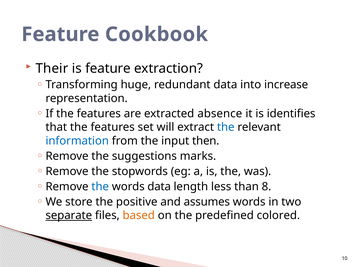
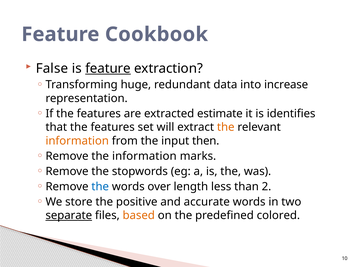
Their: Their -> False
feature at (108, 68) underline: none -> present
absence: absence -> estimate
the at (226, 127) colour: blue -> orange
information at (77, 141) colour: blue -> orange
the suggestions: suggestions -> information
words data: data -> over
8: 8 -> 2
assumes: assumes -> accurate
